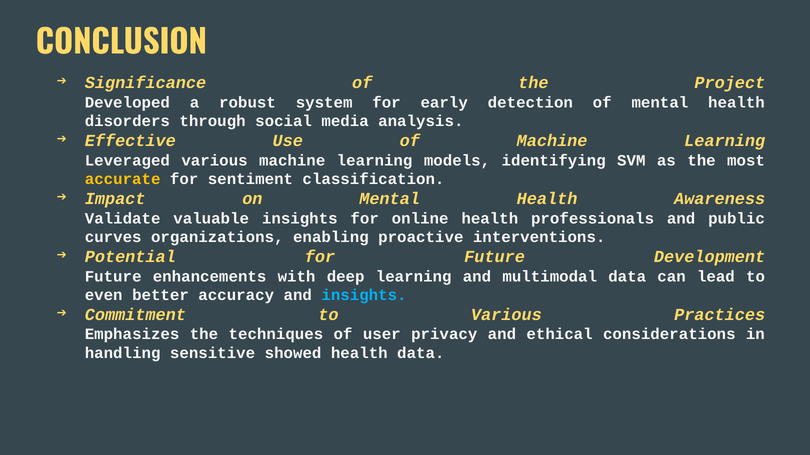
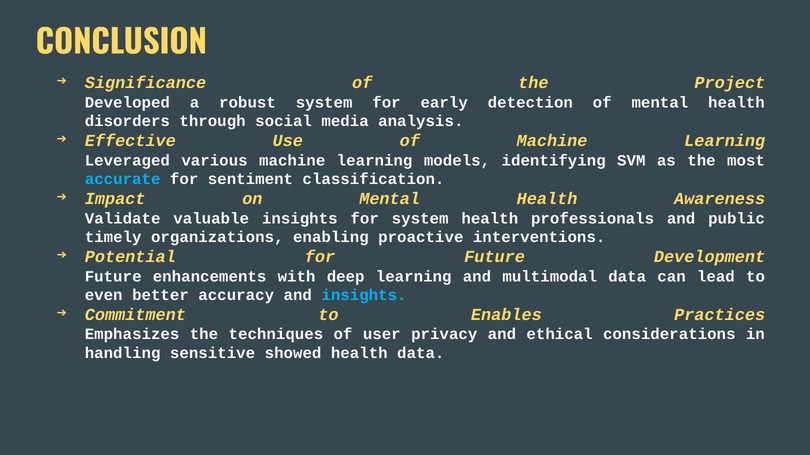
accurate colour: yellow -> light blue
for online: online -> system
curves: curves -> timely
to Various: Various -> Enables
